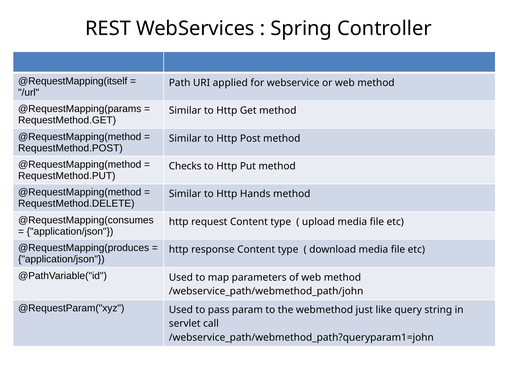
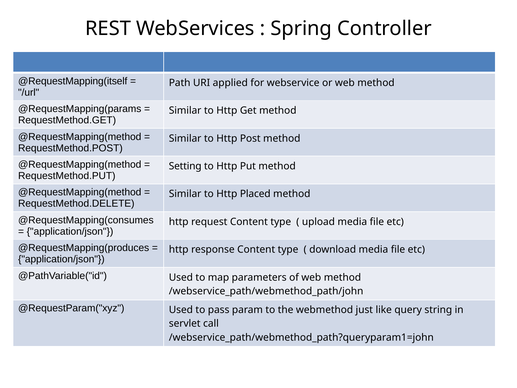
Checks: Checks -> Setting
Hands: Hands -> Placed
